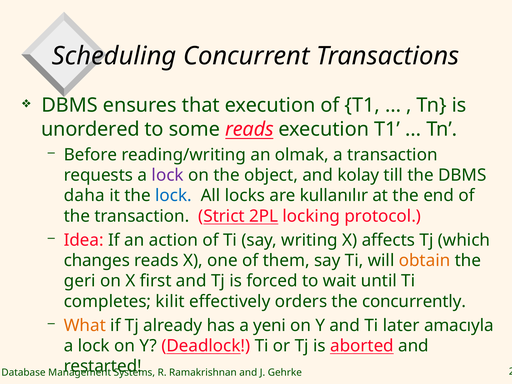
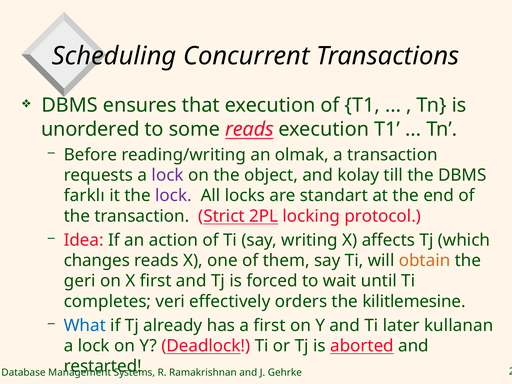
daha: daha -> farklı
lock at (174, 196) colour: blue -> purple
kullanılır: kullanılır -> standart
kilit: kilit -> veri
concurrently: concurrently -> kilitlemesine
What colour: orange -> blue
a yeni: yeni -> first
amacıyla: amacıyla -> kullanan
